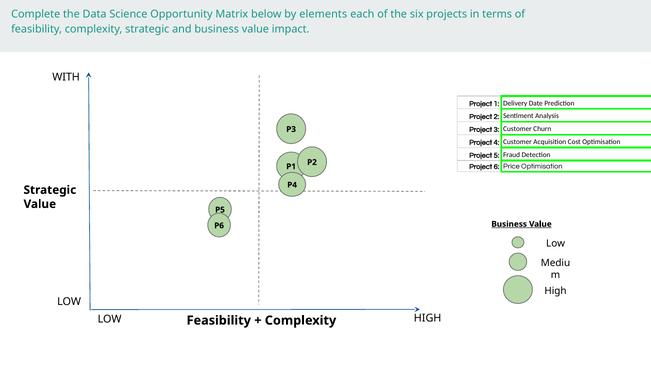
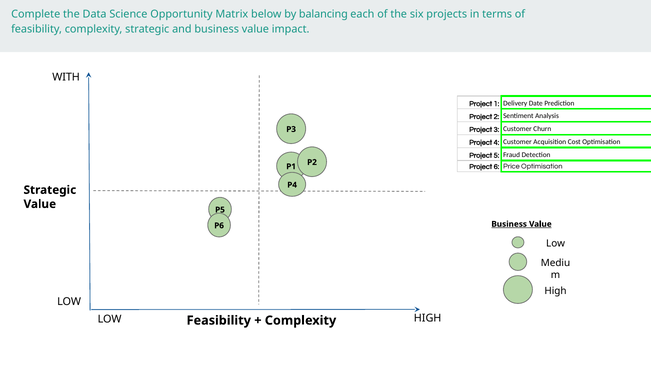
elements: elements -> balancing
